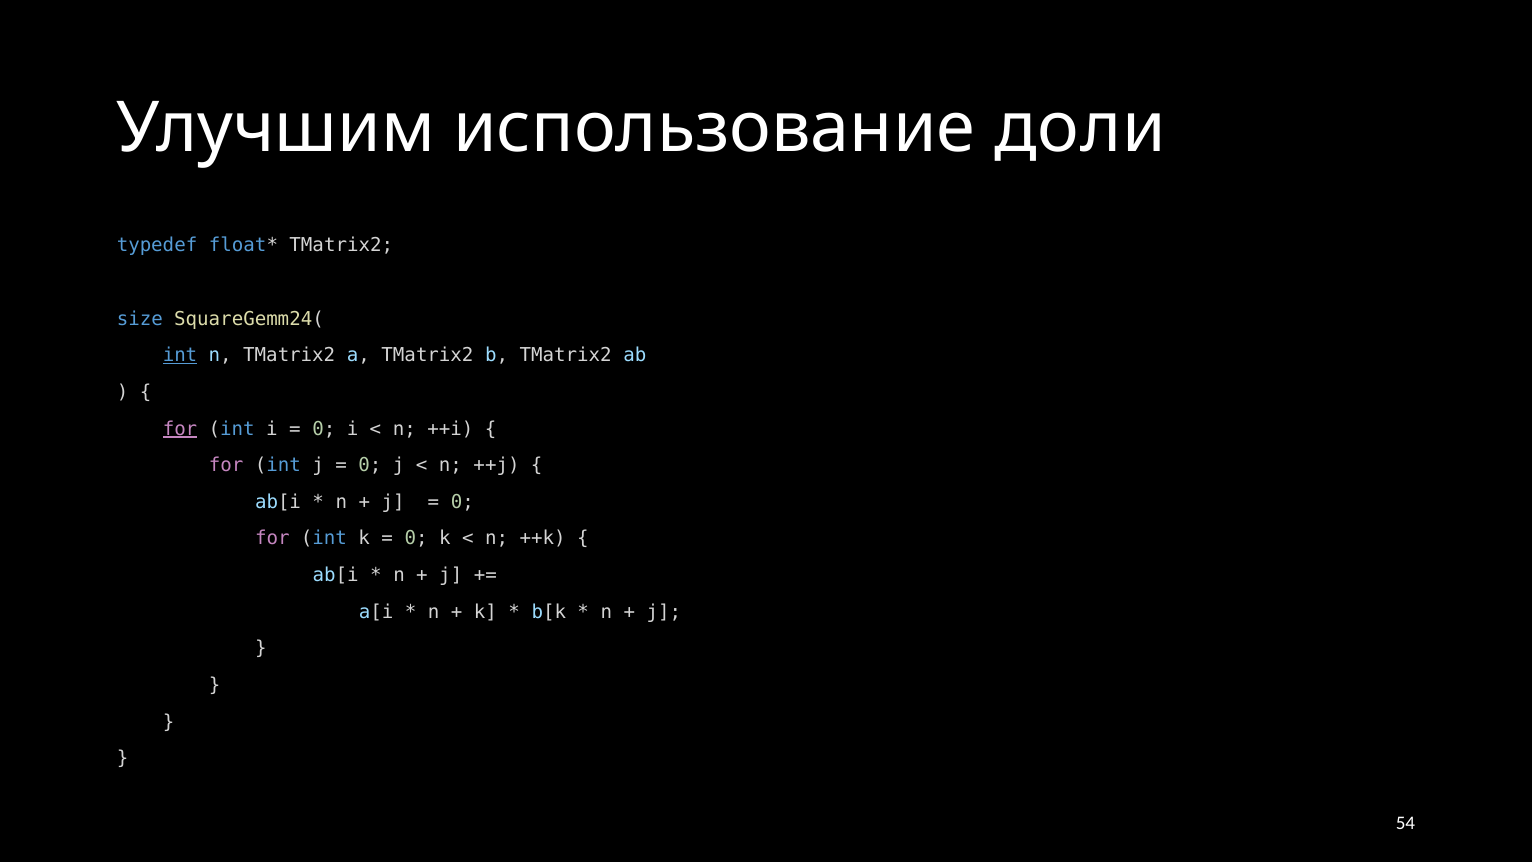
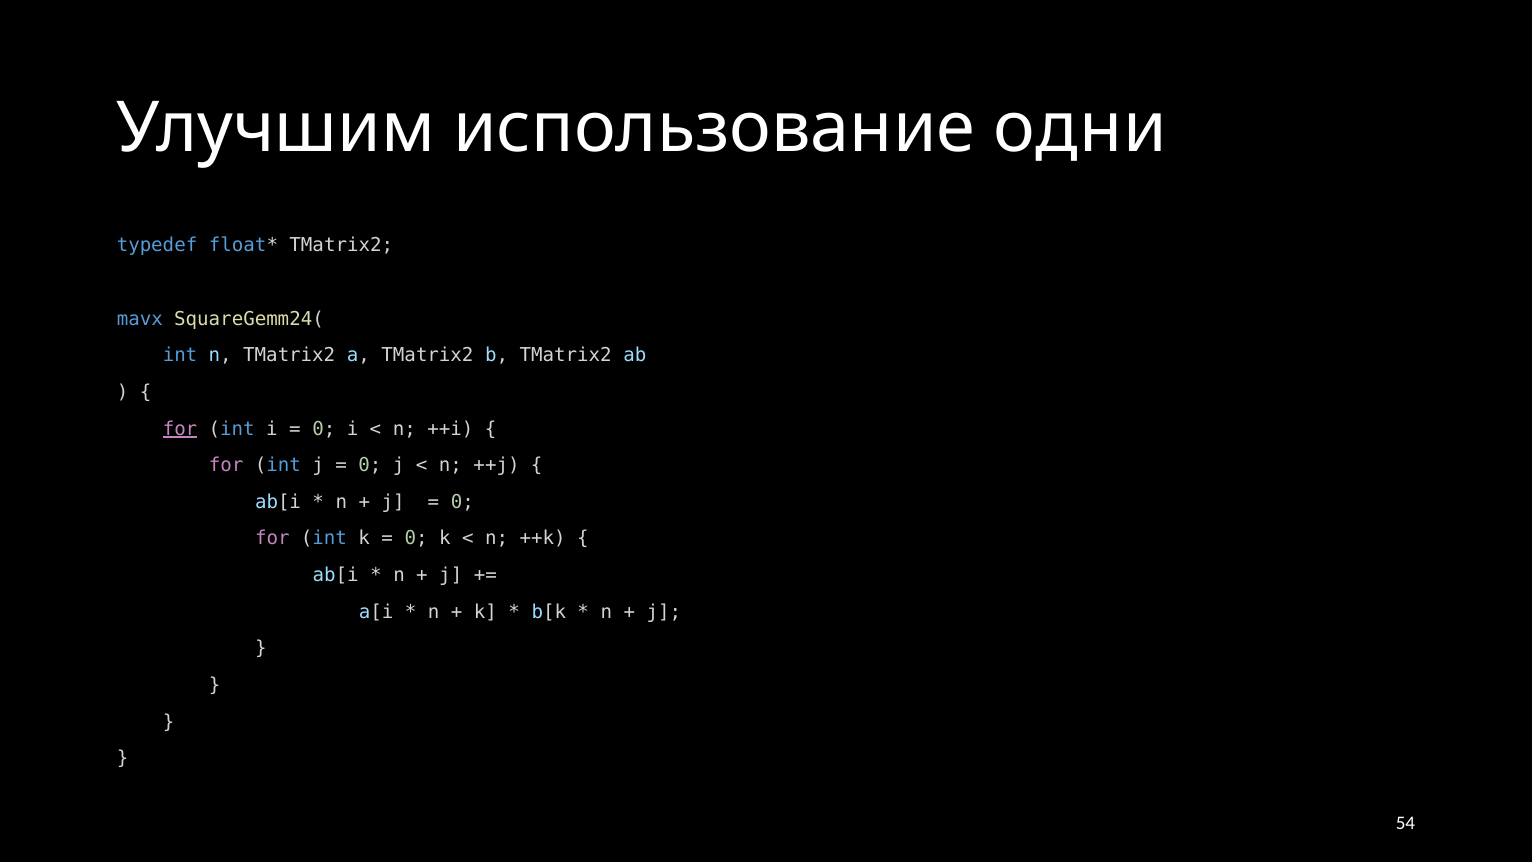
доли: доли -> одни
size: size -> mavx
int at (180, 355) underline: present -> none
